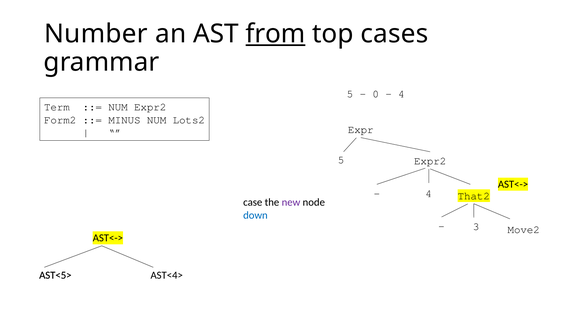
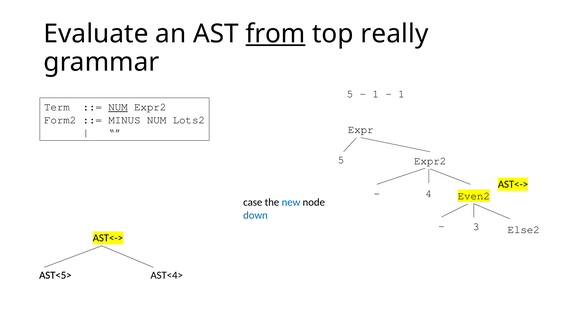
Number: Number -> Evaluate
cases: cases -> really
0 at (376, 94): 0 -> 1
4 at (401, 94): 4 -> 1
NUM at (118, 107) underline: none -> present
That2: That2 -> Even2
new colour: purple -> blue
Move2: Move2 -> Else2
